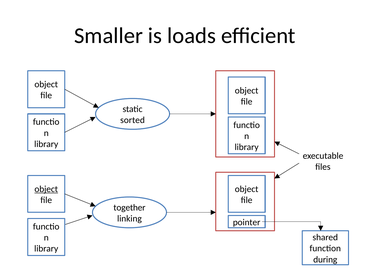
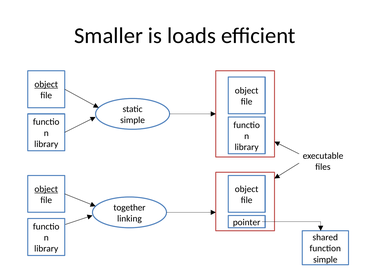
object at (46, 84) underline: none -> present
sorted at (133, 120): sorted -> simple
during at (325, 260): during -> simple
